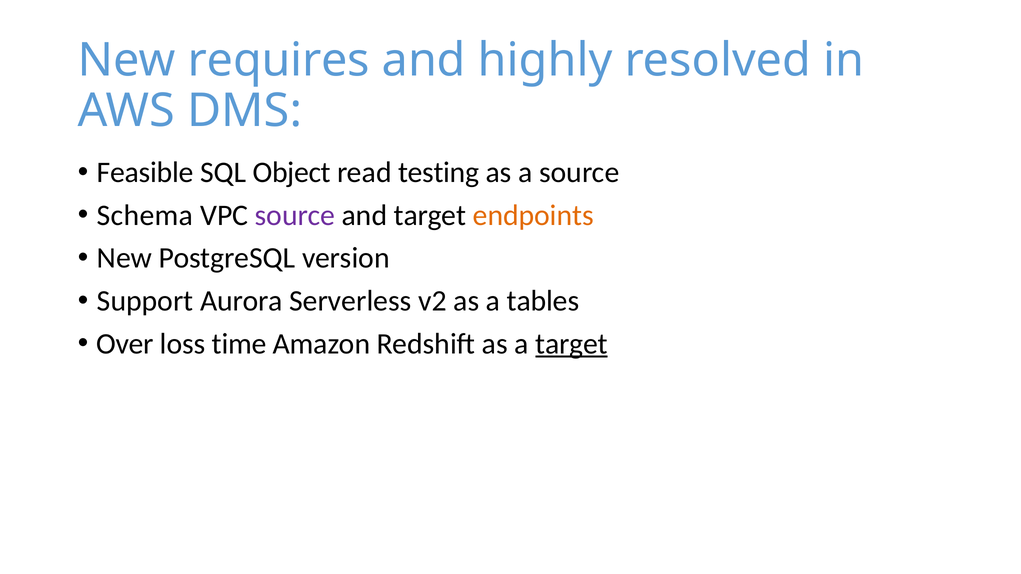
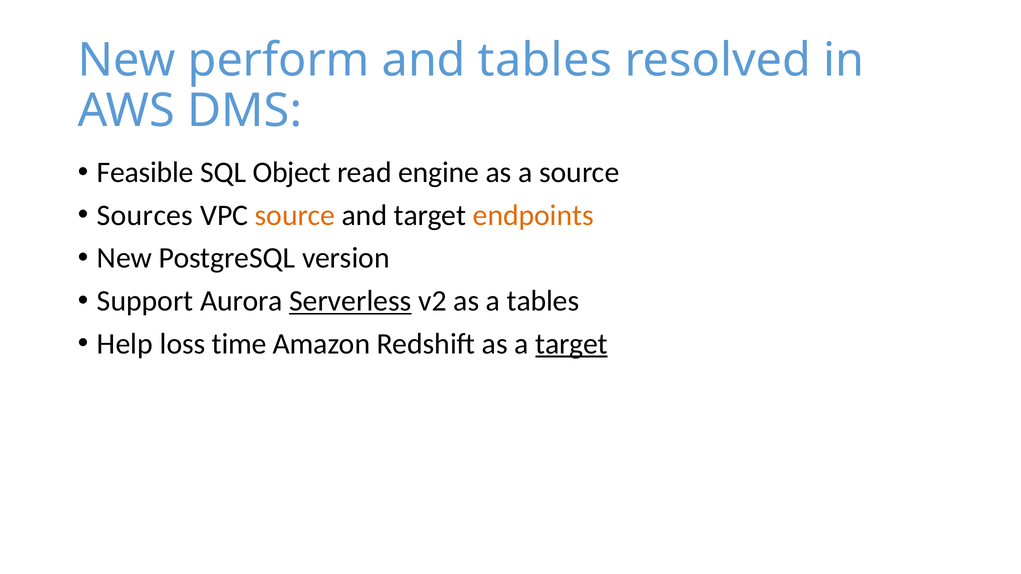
requires: requires -> perform
and highly: highly -> tables
testing: testing -> engine
Schema: Schema -> Sources
source at (295, 215) colour: purple -> orange
Serverless underline: none -> present
Over: Over -> Help
